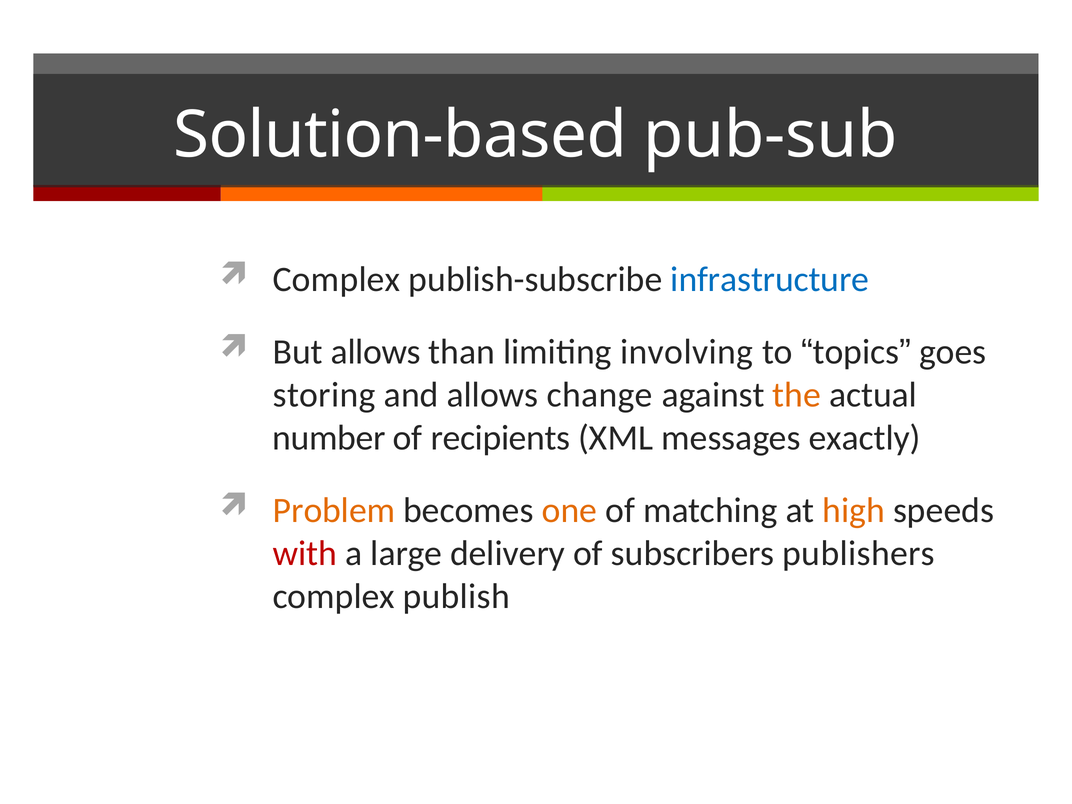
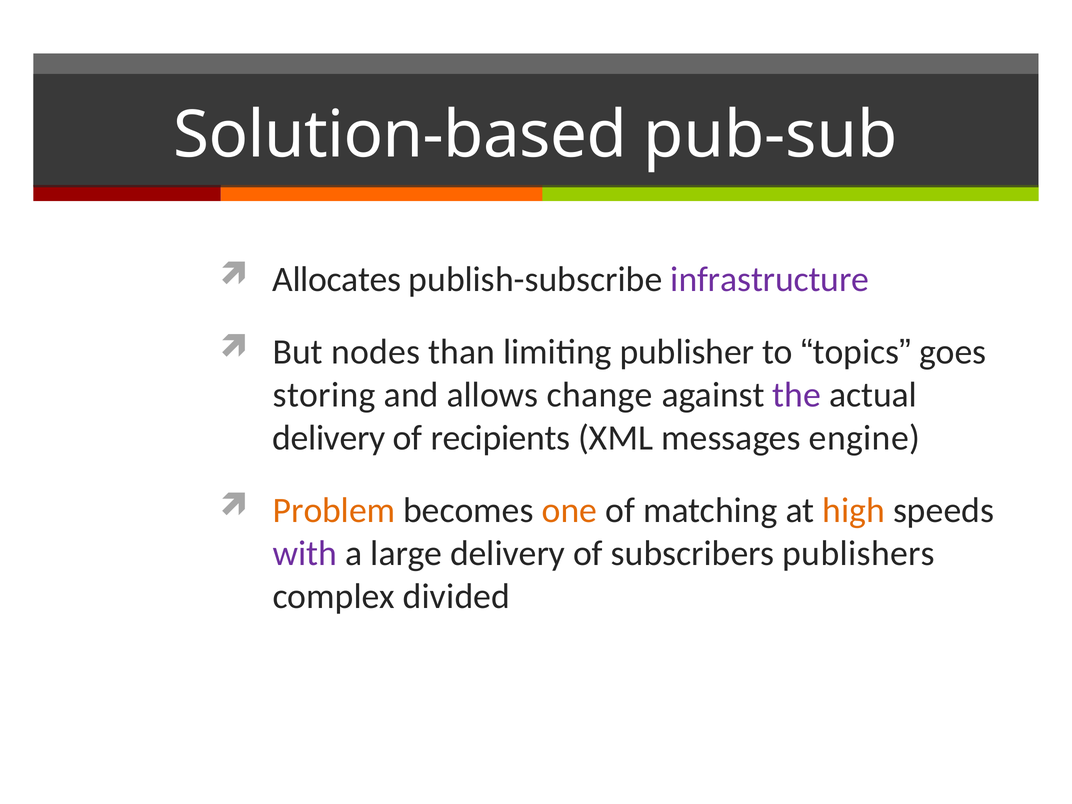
Complex at (337, 279): Complex -> Allocates
infrastructure colour: blue -> purple
But allows: allows -> nodes
involving: involving -> publisher
the colour: orange -> purple
number at (329, 438): number -> delivery
exactly: exactly -> engine
with colour: red -> purple
publish: publish -> divided
